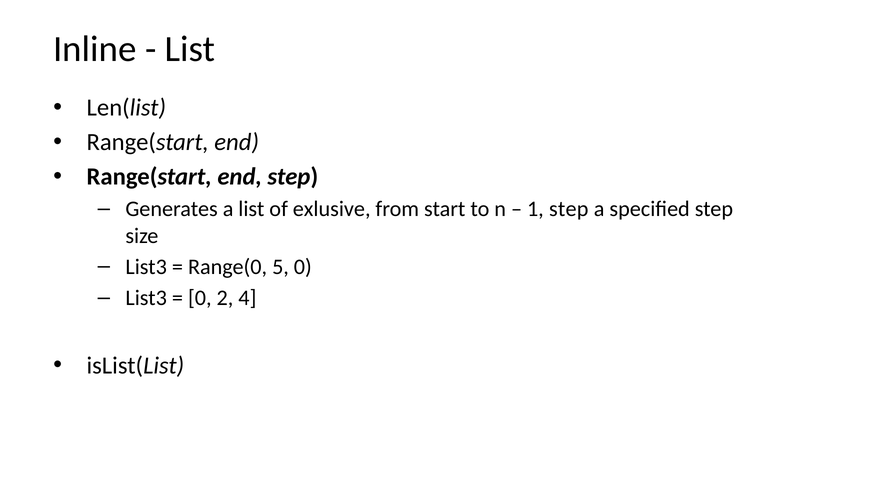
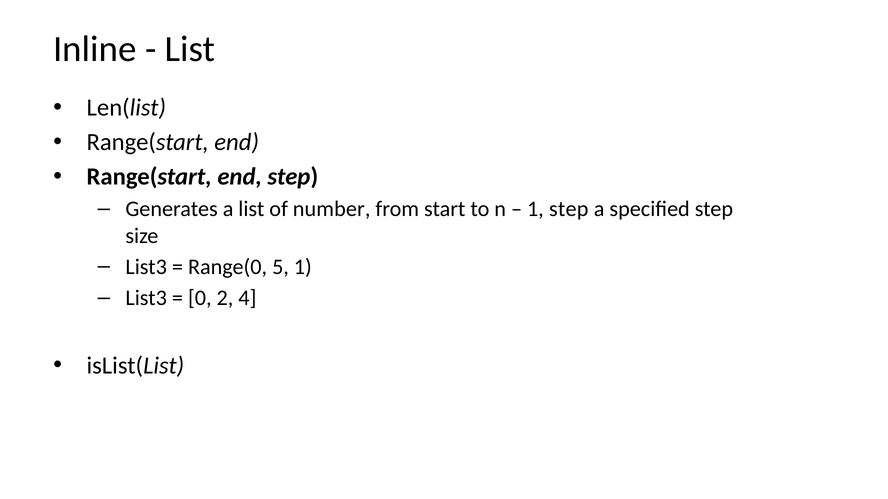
exlusive: exlusive -> number
5 0: 0 -> 1
